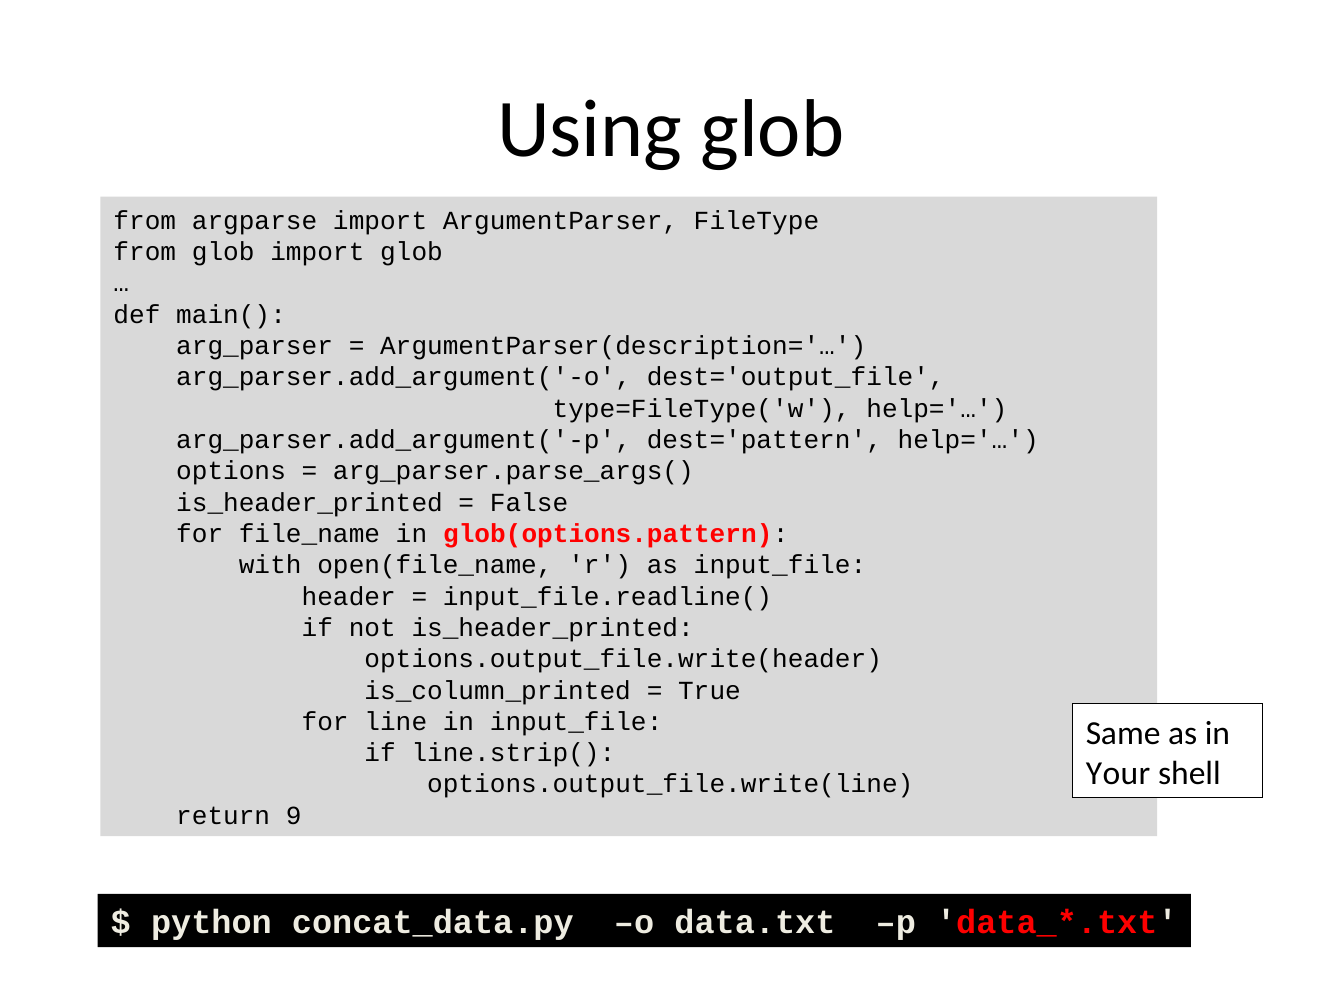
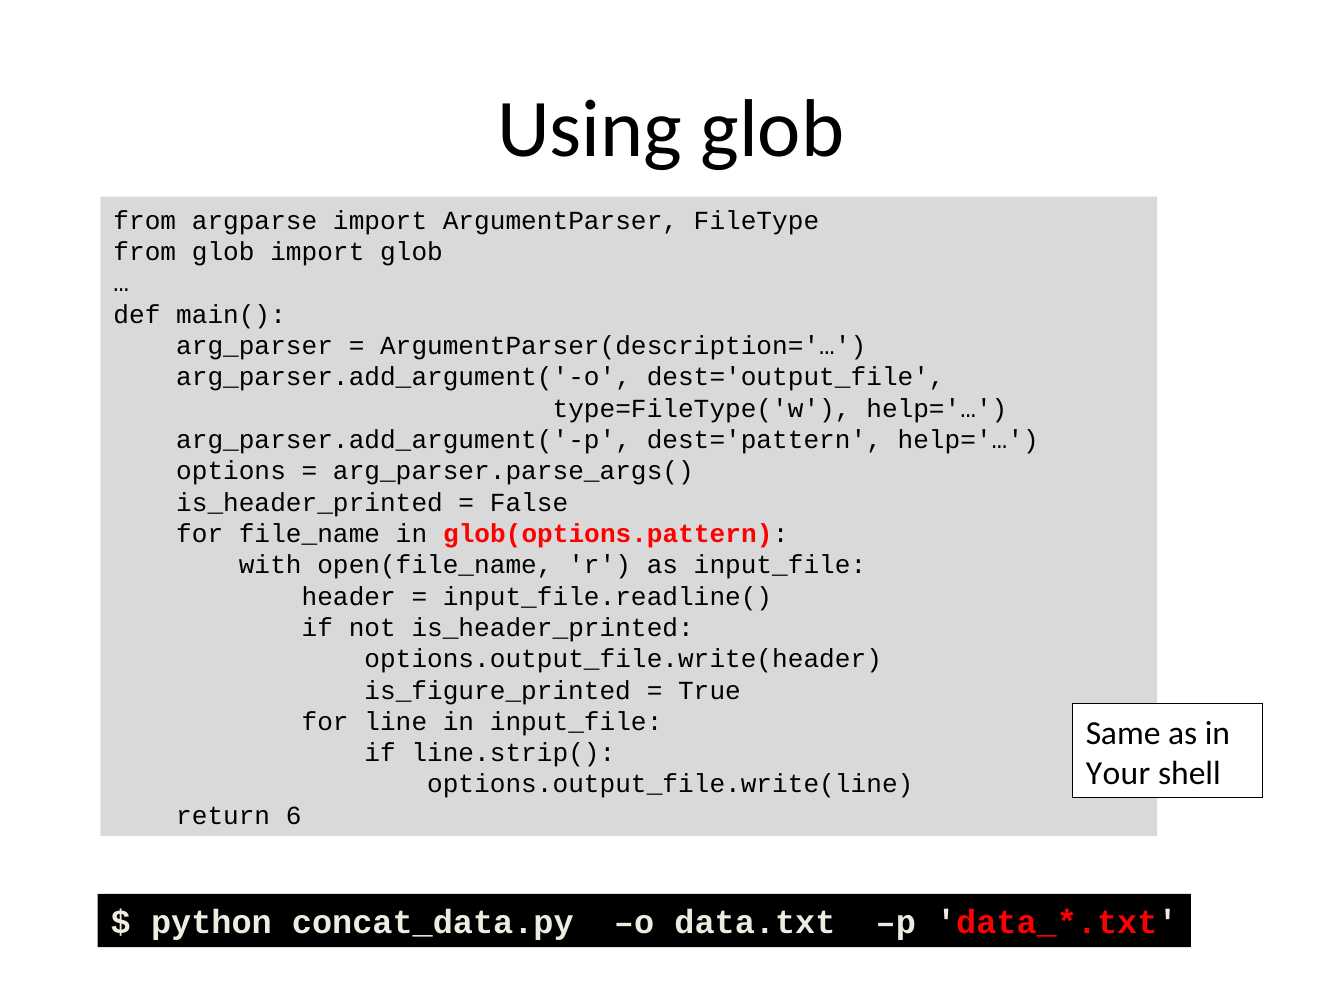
is_column_printed: is_column_printed -> is_figure_printed
9: 9 -> 6
